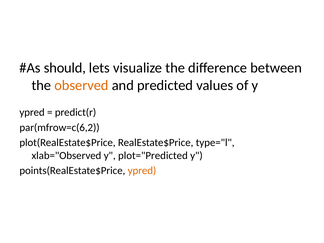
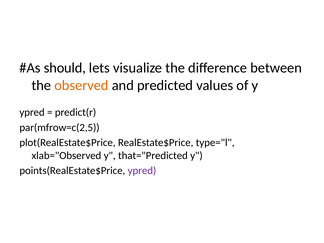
par(mfrow=c(6,2: par(mfrow=c(6,2 -> par(mfrow=c(2,5
plot="Predicted: plot="Predicted -> that="Predicted
ypred at (142, 171) colour: orange -> purple
